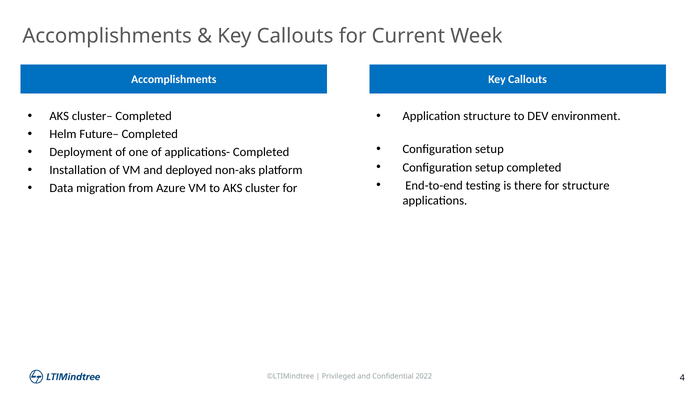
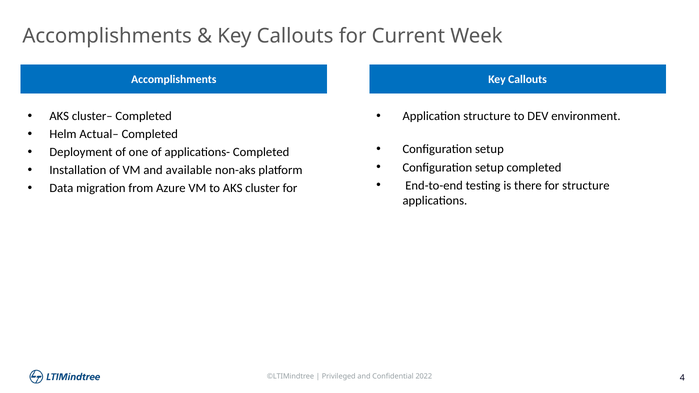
Future–: Future– -> Actual–
deployed: deployed -> available
